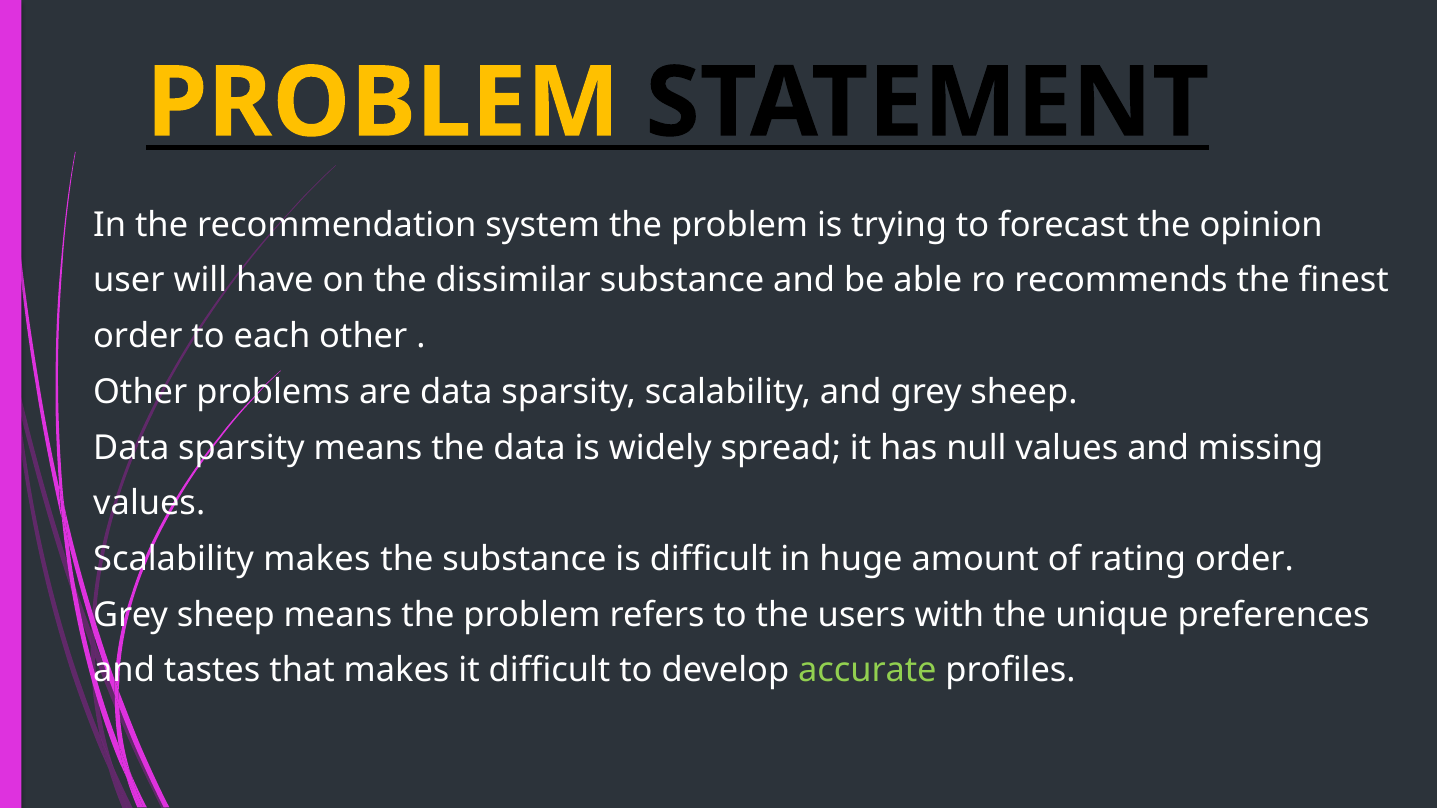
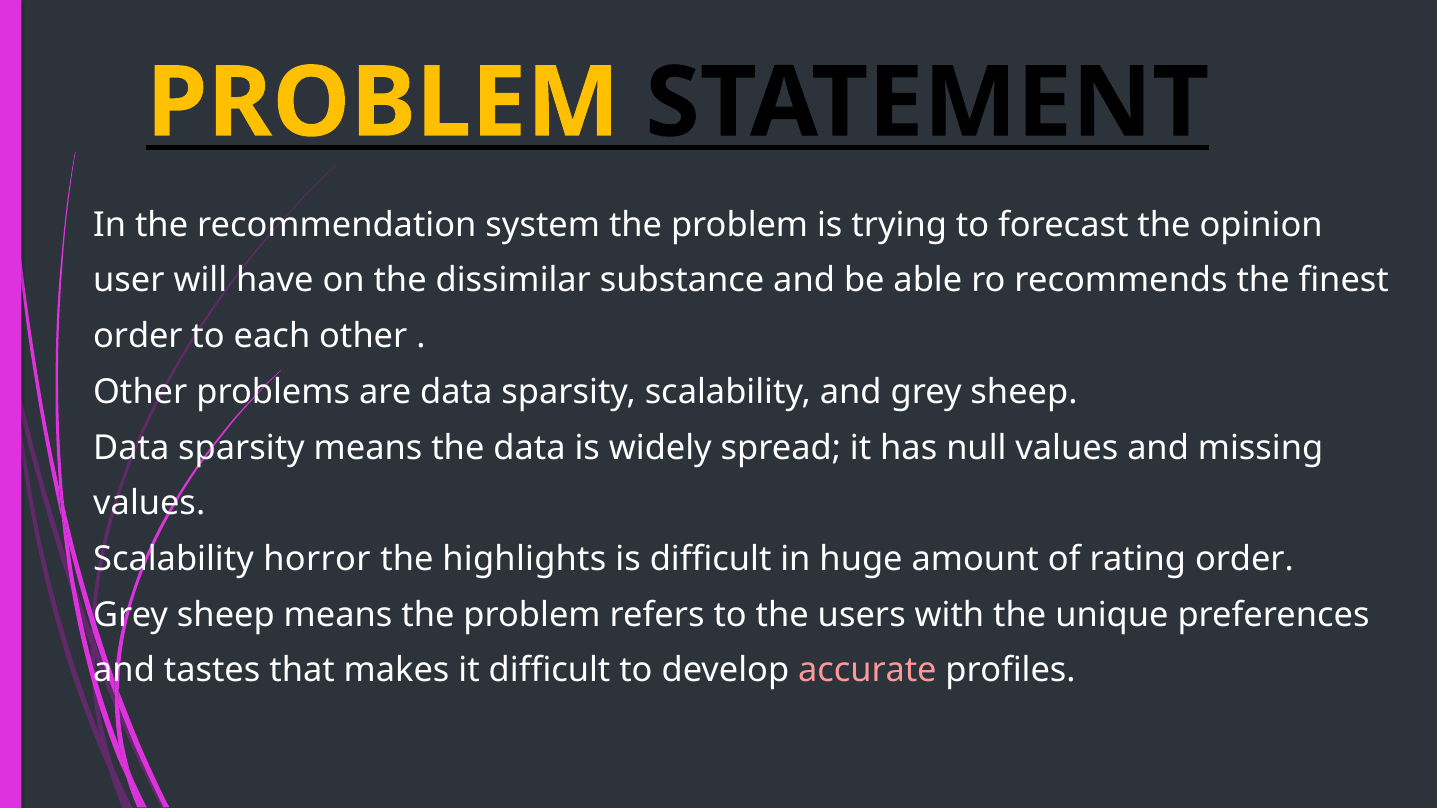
Scalability makes: makes -> horror
the substance: substance -> highlights
accurate colour: light green -> pink
